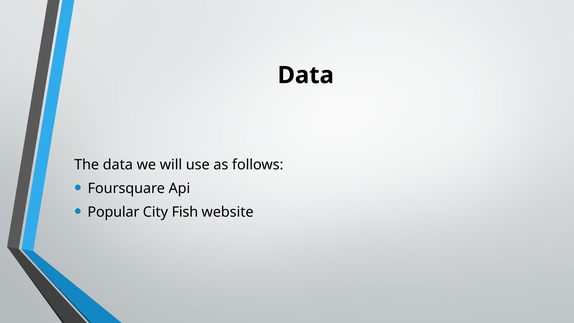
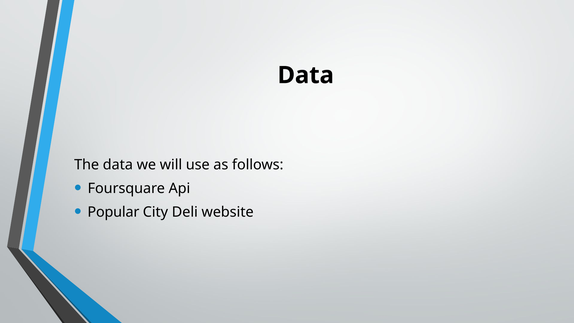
Fish: Fish -> Deli
